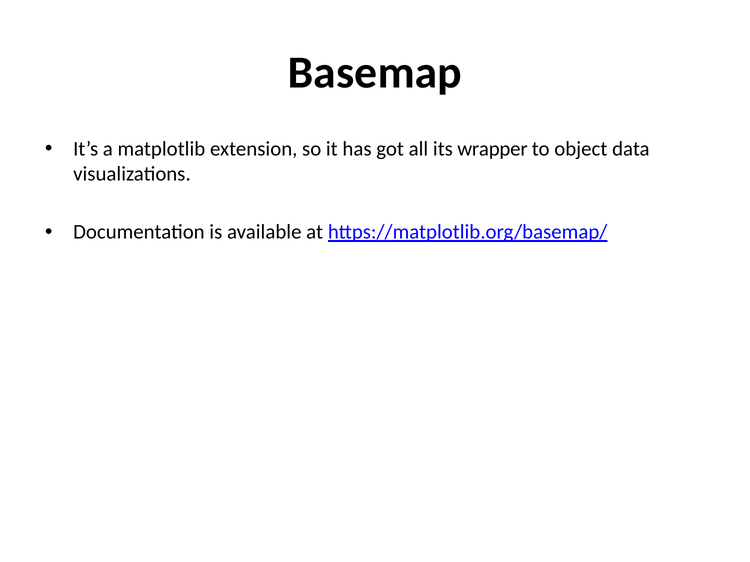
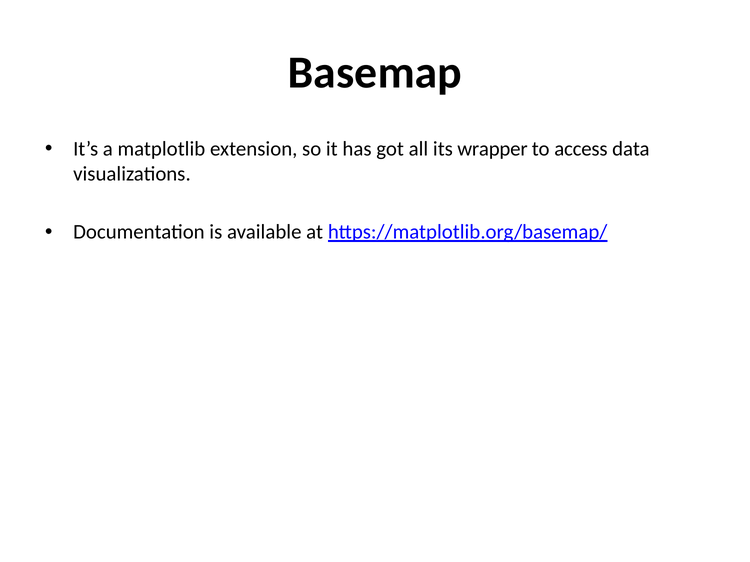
object: object -> access
